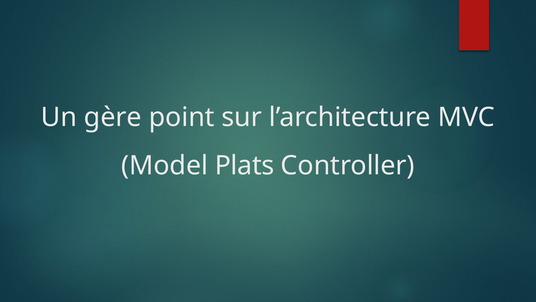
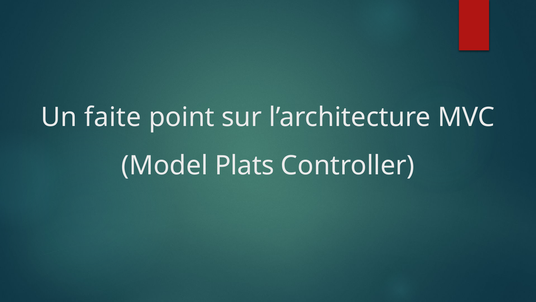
gère: gère -> faite
